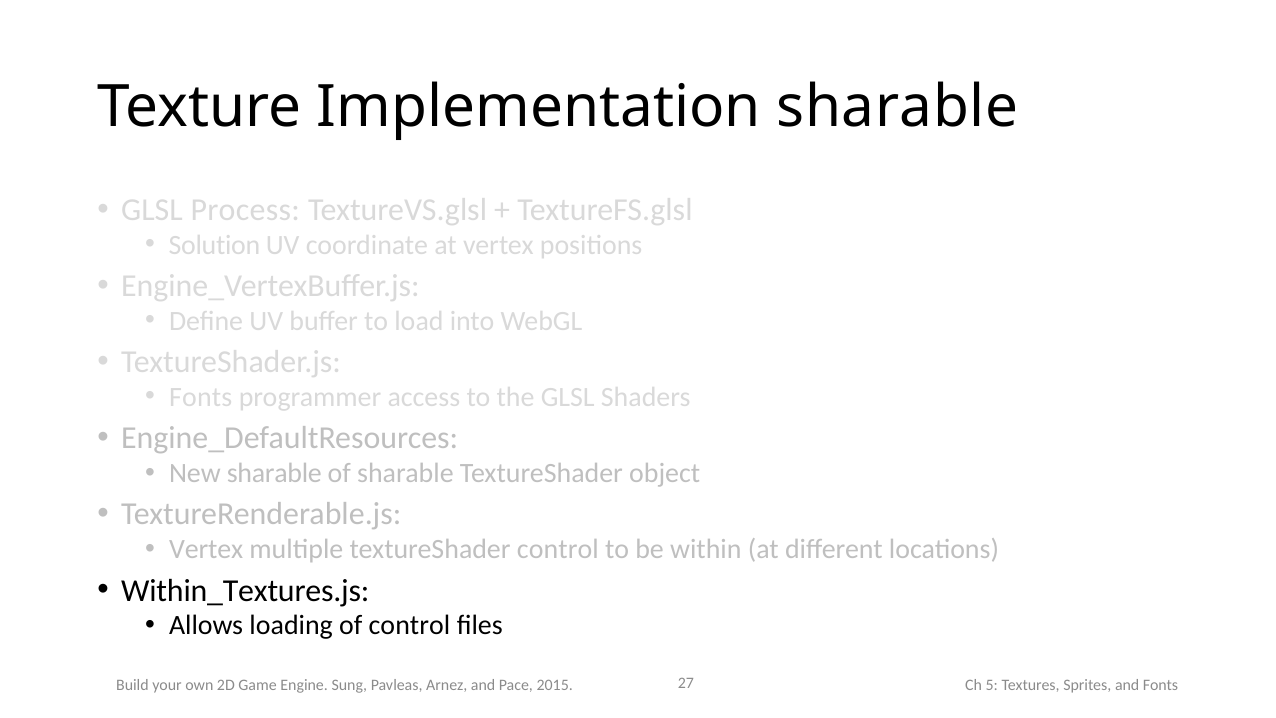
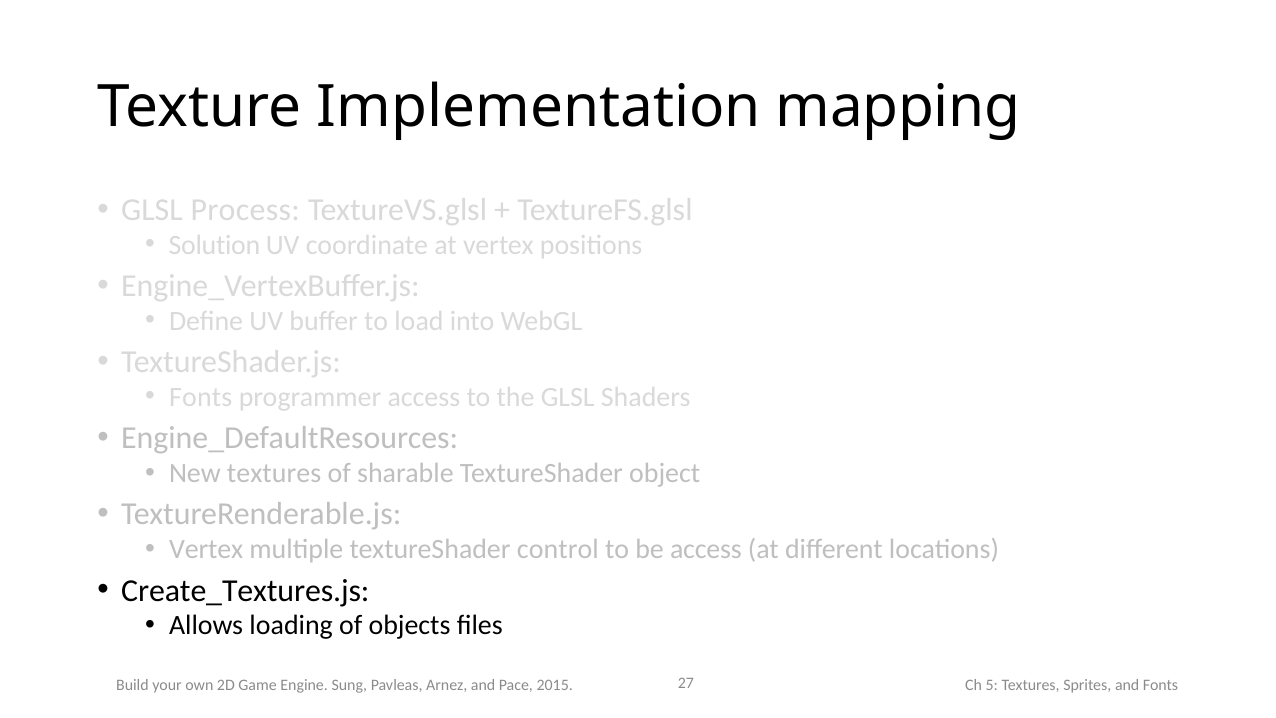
Implementation sharable: sharable -> mapping
New sharable: sharable -> textures
be within: within -> access
Within_Textures.js: Within_Textures.js -> Create_Textures.js
of control: control -> objects
